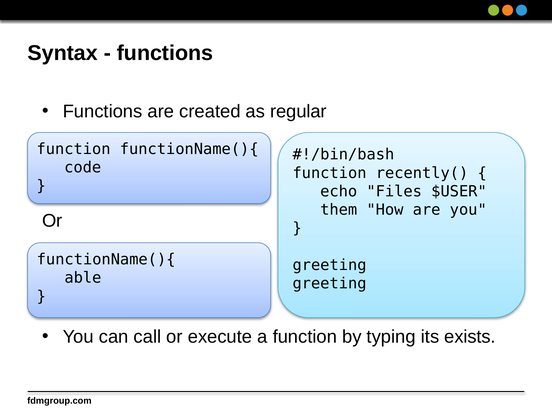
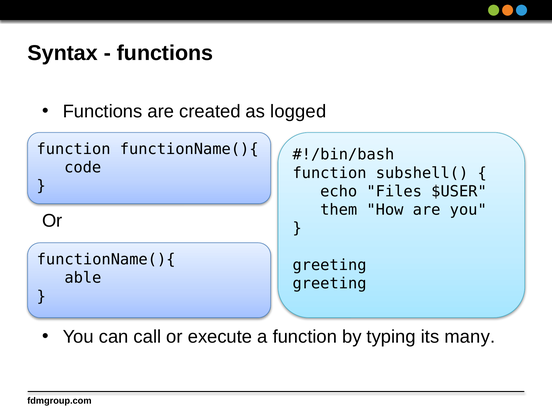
regular: regular -> logged
recently(: recently( -> subshell(
exists: exists -> many
